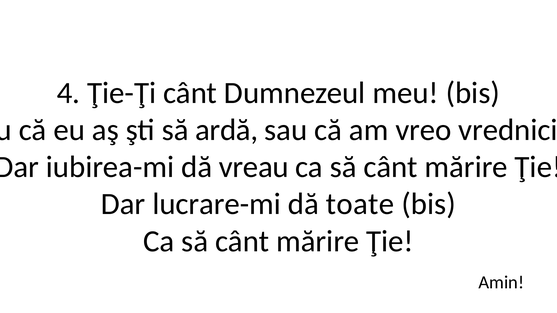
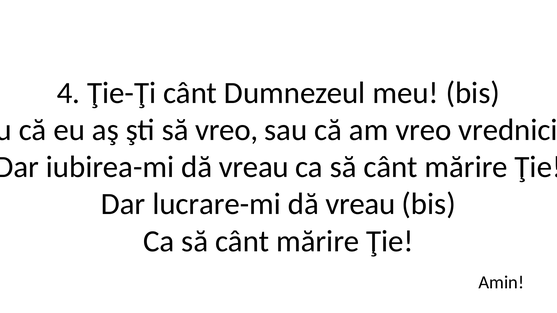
să ardă: ardă -> vreo
toate at (360, 204): toate -> vreau
